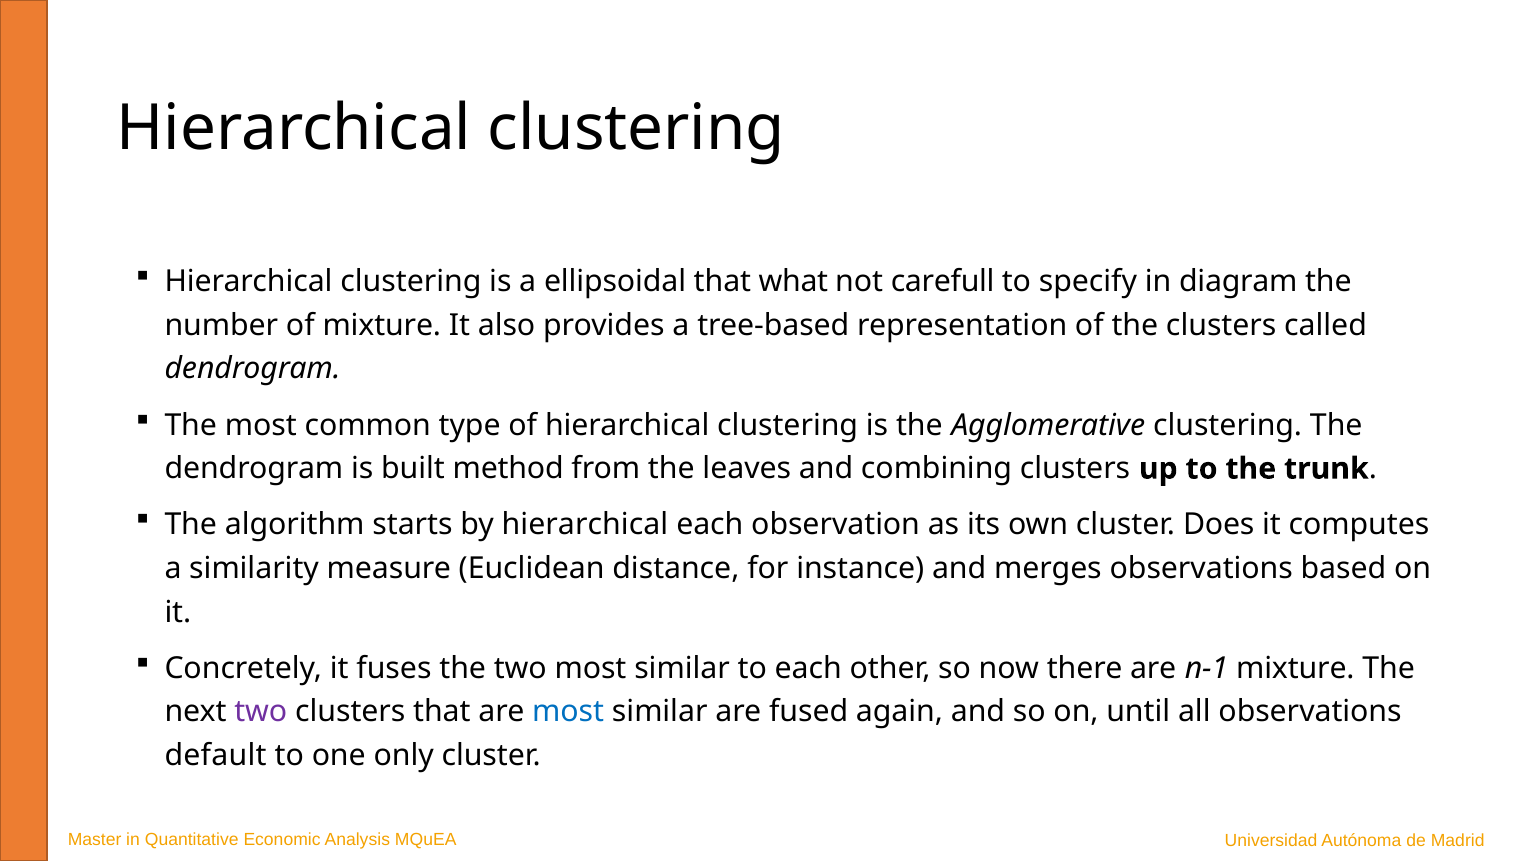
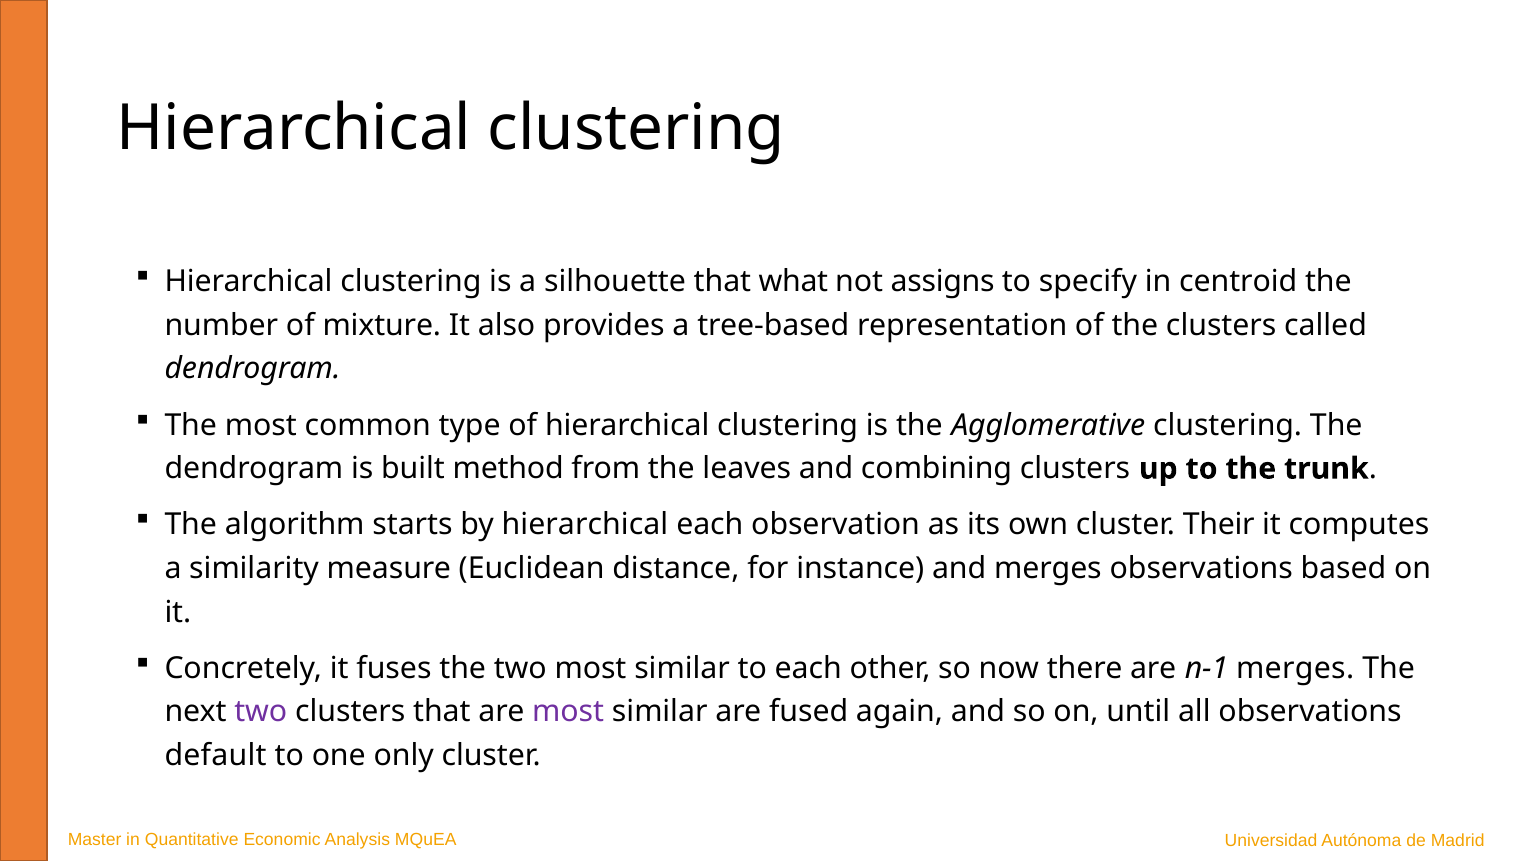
ellipsoidal: ellipsoidal -> silhouette
carefull: carefull -> assigns
diagram: diagram -> centroid
Does: Does -> Their
n-1 mixture: mixture -> merges
most at (568, 712) colour: blue -> purple
